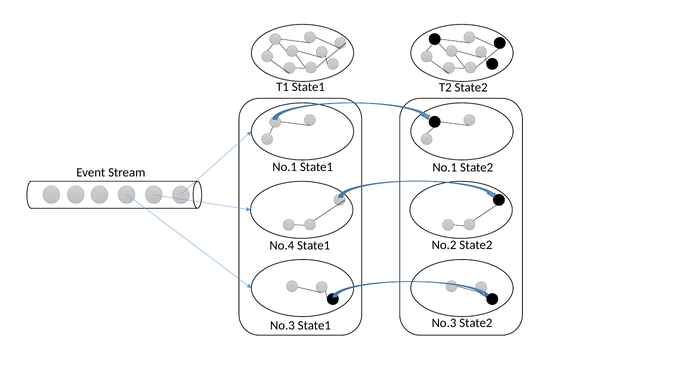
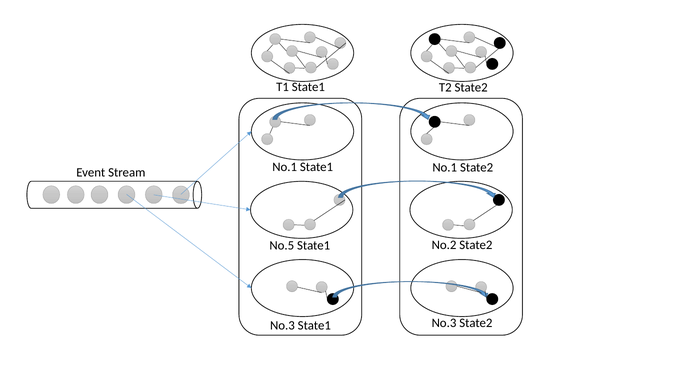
No.4: No.4 -> No.5
